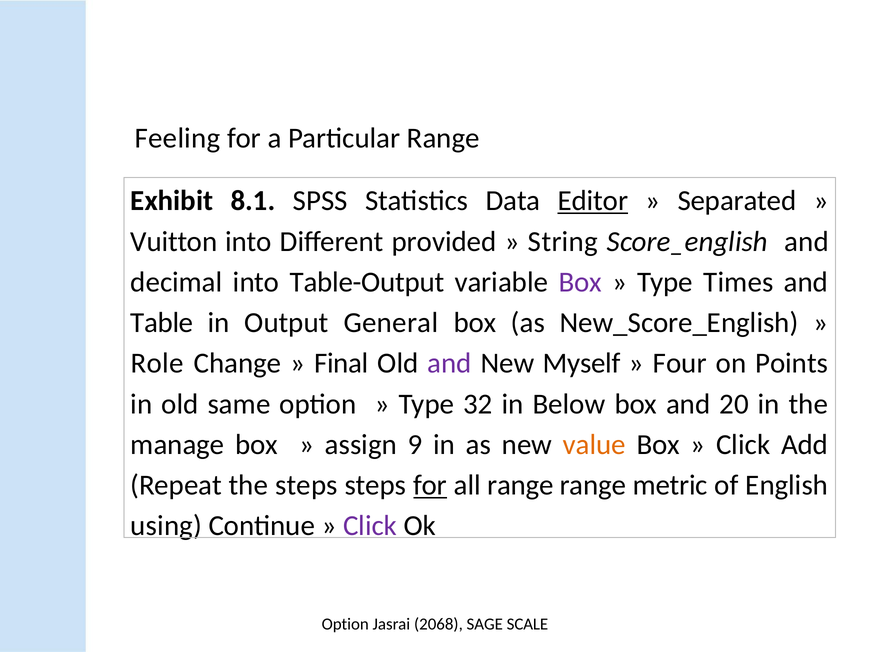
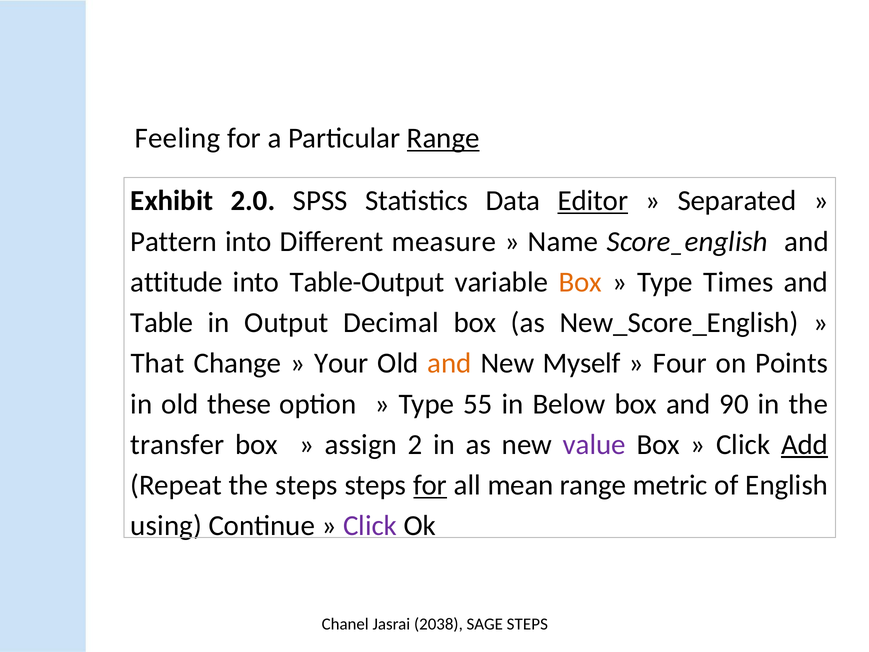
Range at (443, 138) underline: none -> present
8.1: 8.1 -> 2.0
Vuitton: Vuitton -> Pattern
provided: provided -> measure
String: String -> Name
decimal: decimal -> attitude
Box at (580, 282) colour: purple -> orange
General: General -> Decimal
Role: Role -> That
Final: Final -> Your
and at (450, 363) colour: purple -> orange
same: same -> these
32: 32 -> 55
20: 20 -> 90
manage: manage -> transfer
9: 9 -> 2
value colour: orange -> purple
Add underline: none -> present
all range: range -> mean
Option at (345, 624): Option -> Chanel
2068: 2068 -> 2038
SAGE SCALE: SCALE -> STEPS
